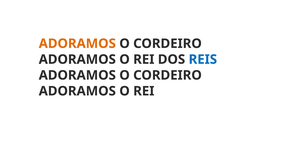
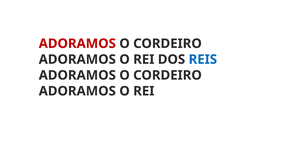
ADORAMOS at (77, 44) colour: orange -> red
